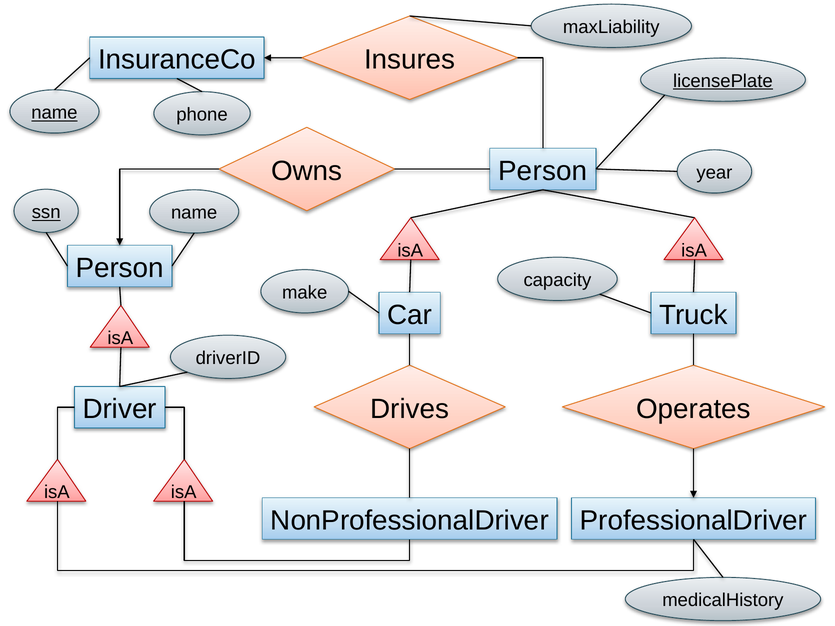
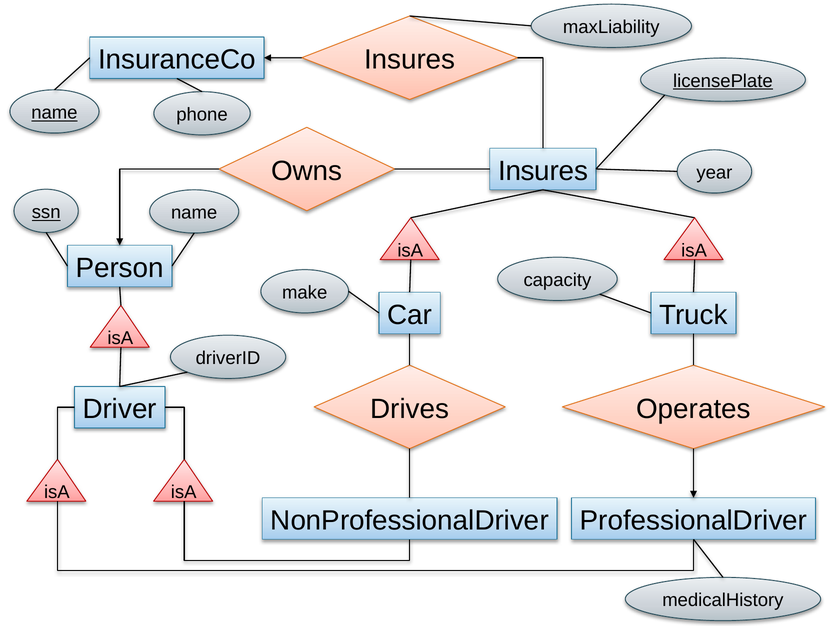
Person at (543, 171): Person -> Insures
